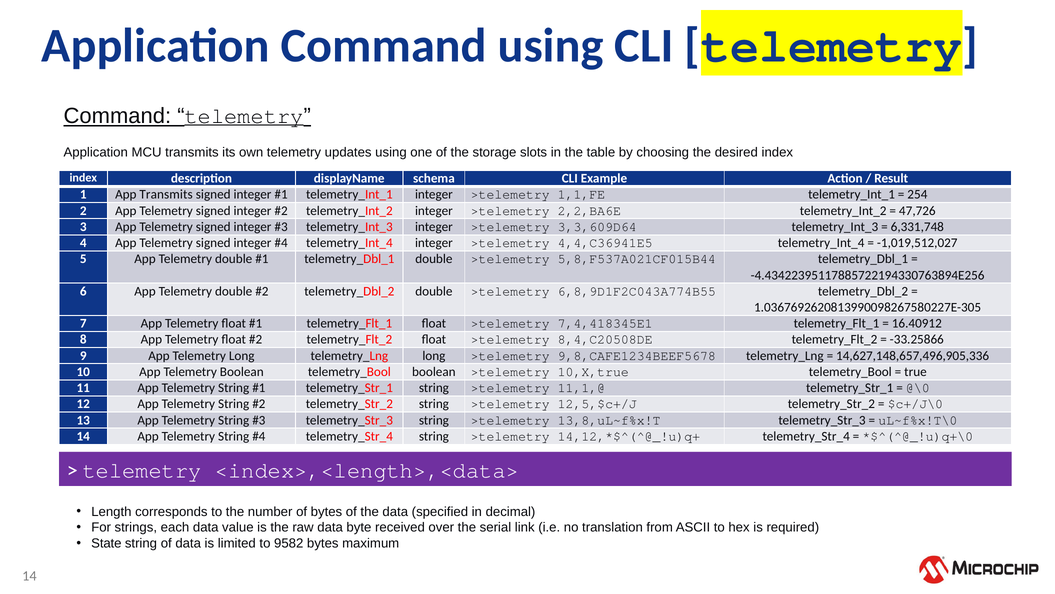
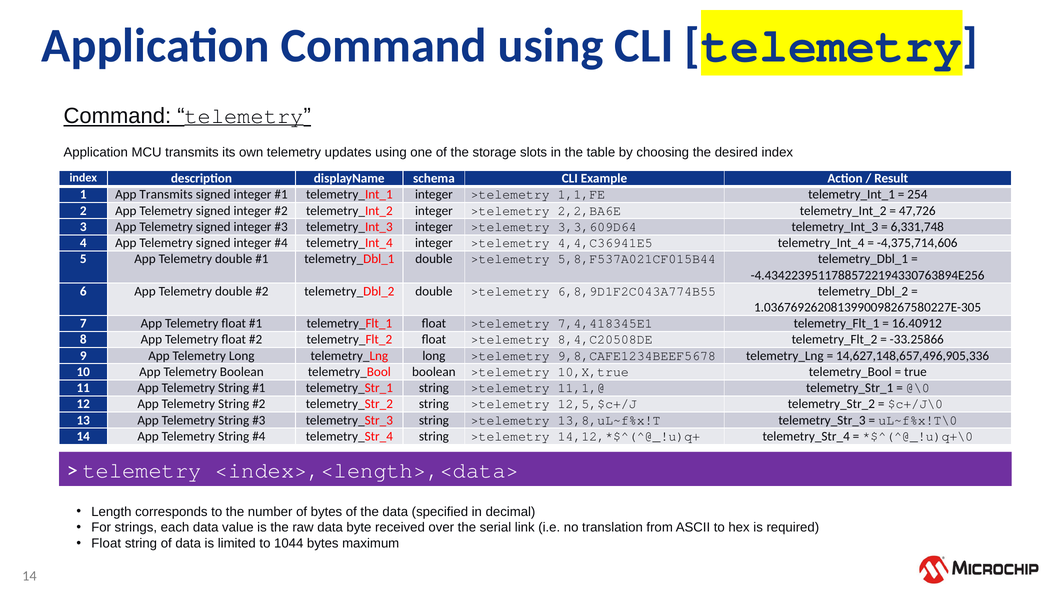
-1,019,512,027: -1,019,512,027 -> -4,375,714,606
State at (106, 543): State -> Float
9582: 9582 -> 1044
